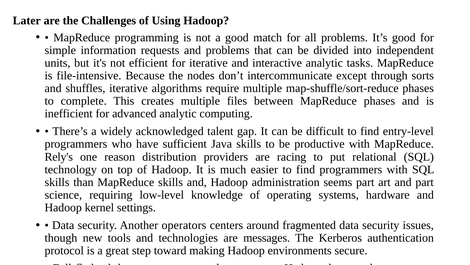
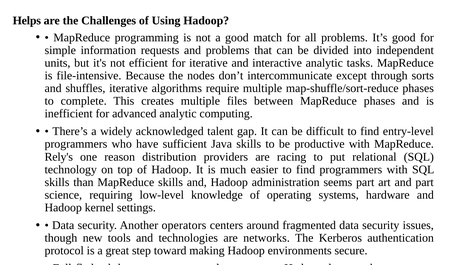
Later: Later -> Helps
messages: messages -> networks
